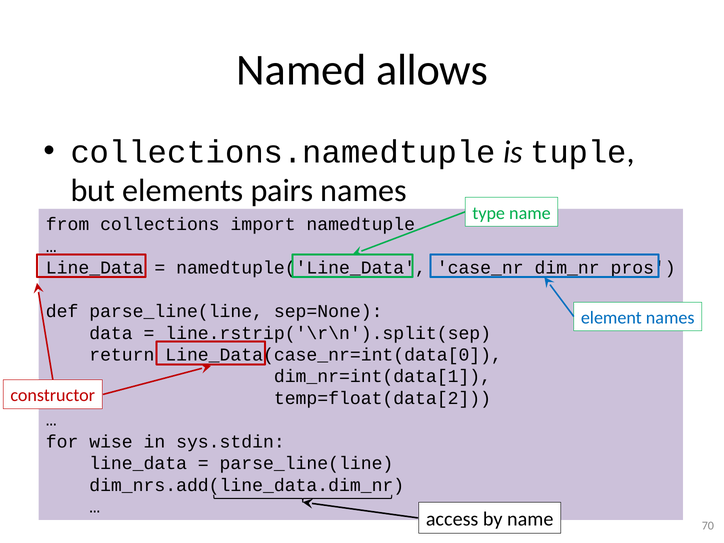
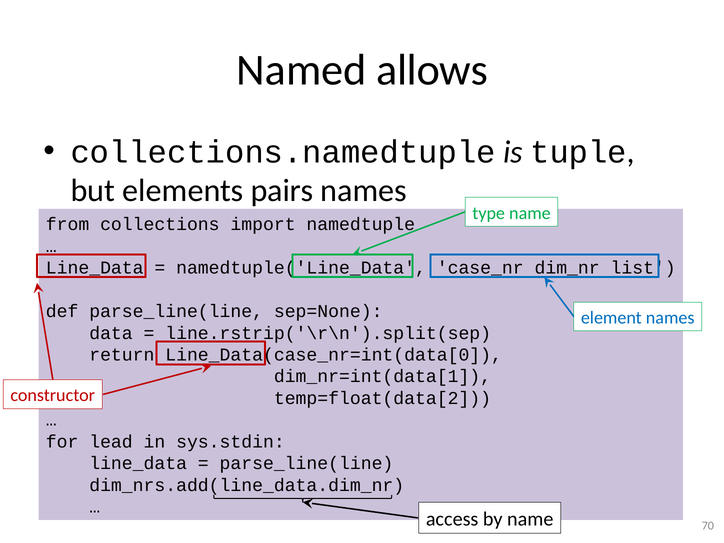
pros: pros -> list
wise: wise -> lead
